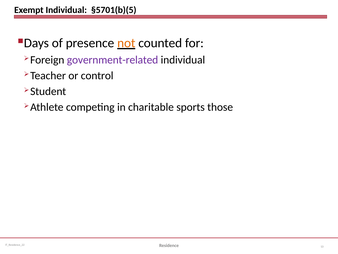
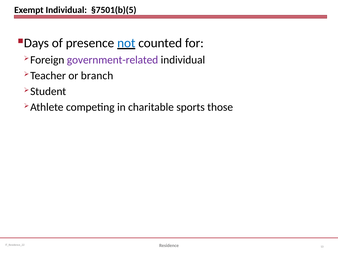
§5701(b)(5: §5701(b)(5 -> §7501(b)(5
not colour: orange -> blue
control: control -> branch
